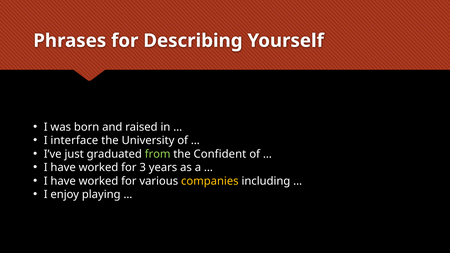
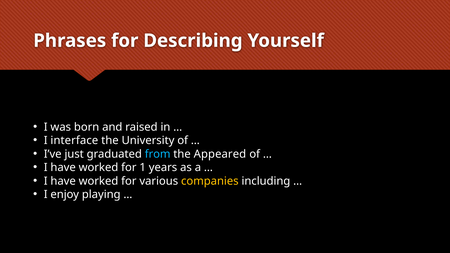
from colour: light green -> light blue
Confident: Confident -> Appeared
3: 3 -> 1
